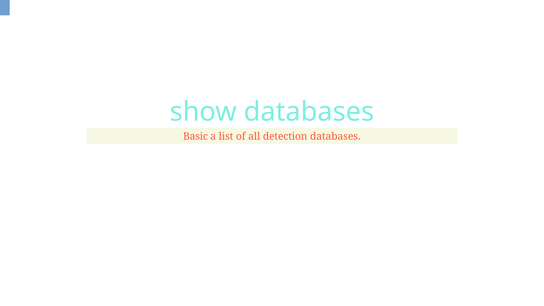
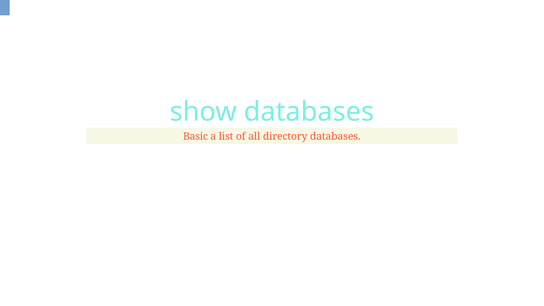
detection: detection -> directory
